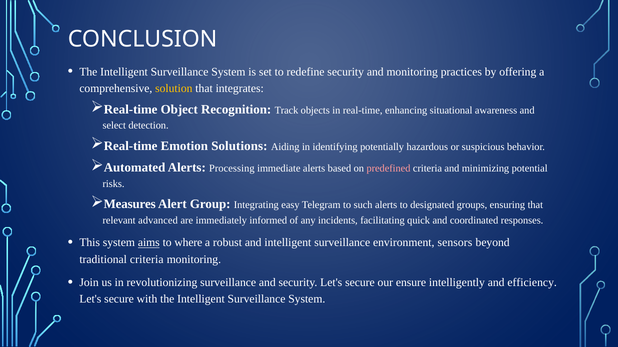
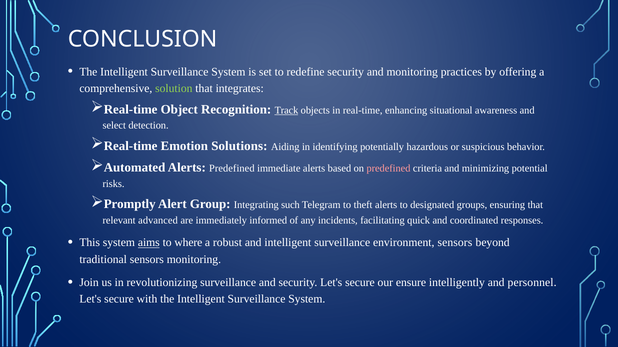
solution colour: yellow -> light green
Track underline: none -> present
Alerts Processing: Processing -> Predefined
Measures: Measures -> Promptly
easy: easy -> such
such: such -> theft
traditional criteria: criteria -> sensors
efficiency: efficiency -> personnel
